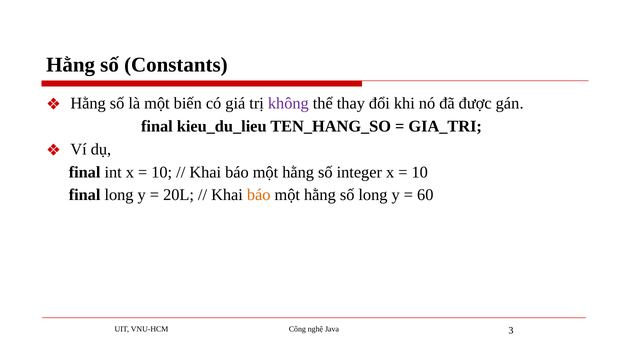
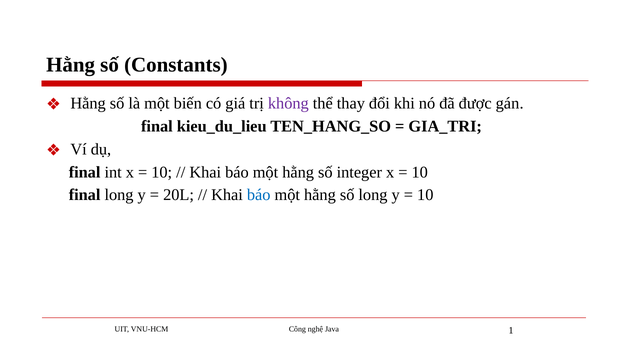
báo at (259, 195) colour: orange -> blue
60 at (425, 195): 60 -> 10
3: 3 -> 1
